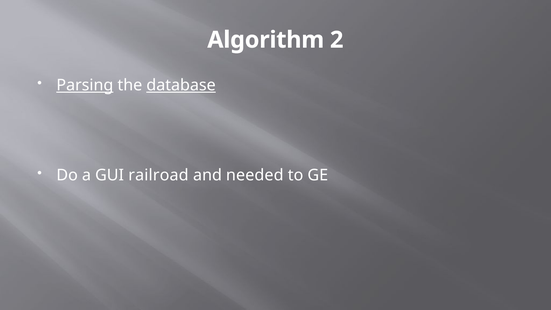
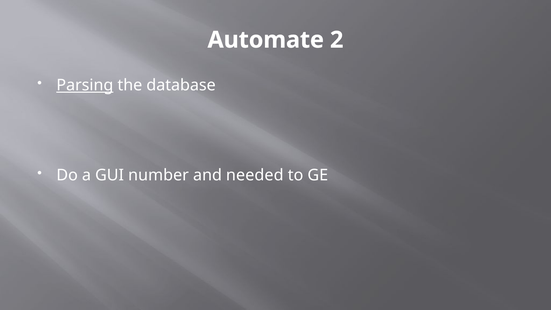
Algorithm: Algorithm -> Automate
database underline: present -> none
railroad: railroad -> number
